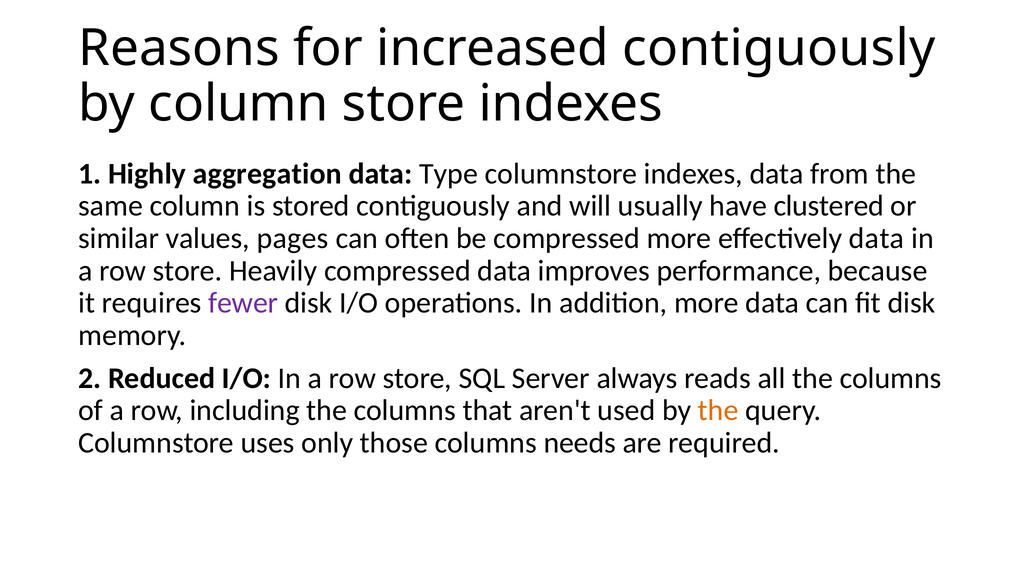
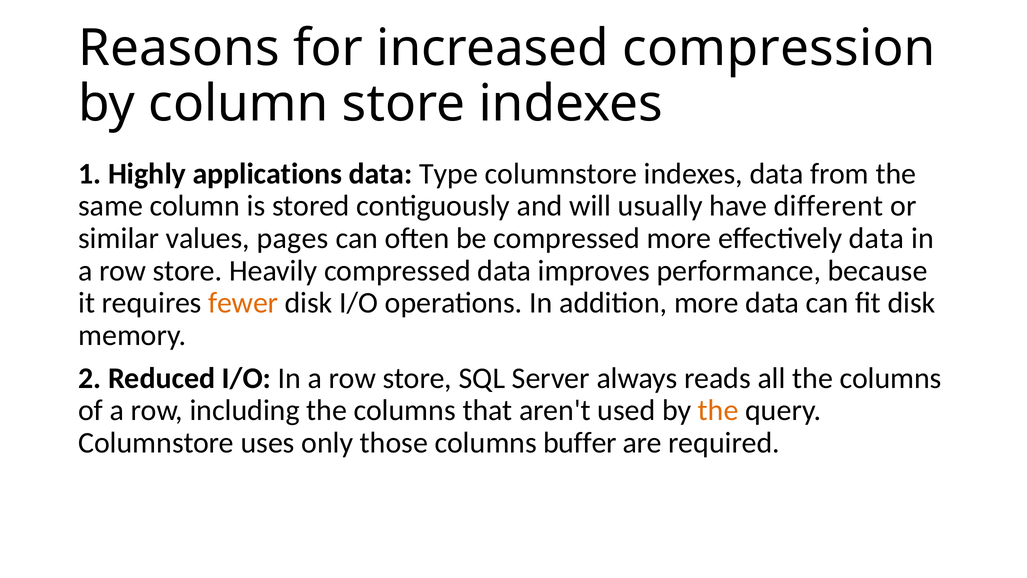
increased contiguously: contiguously -> compression
aggregation: aggregation -> applications
clustered: clustered -> different
fewer colour: purple -> orange
needs: needs -> buffer
